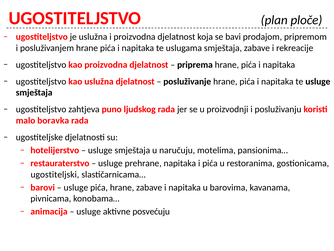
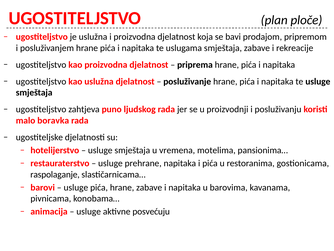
naručuju: naručuju -> vremena
ugostiteljski: ugostiteljski -> raspolaganje
